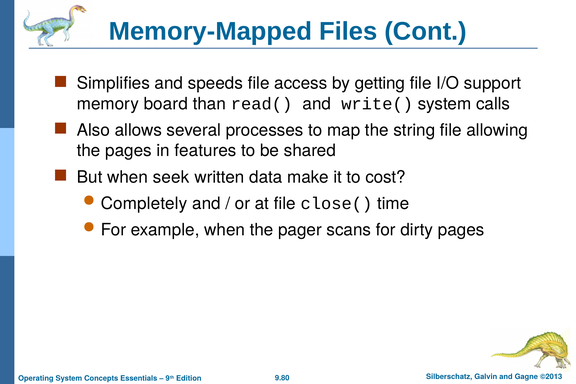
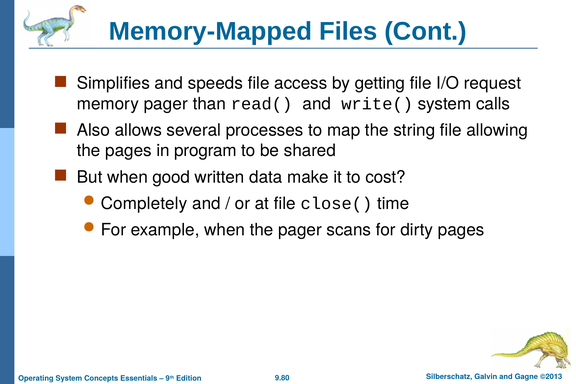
support: support -> request
memory board: board -> pager
features: features -> program
seek: seek -> good
